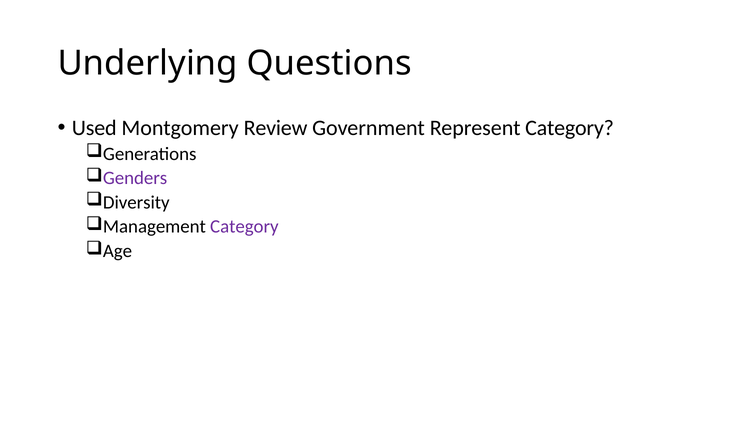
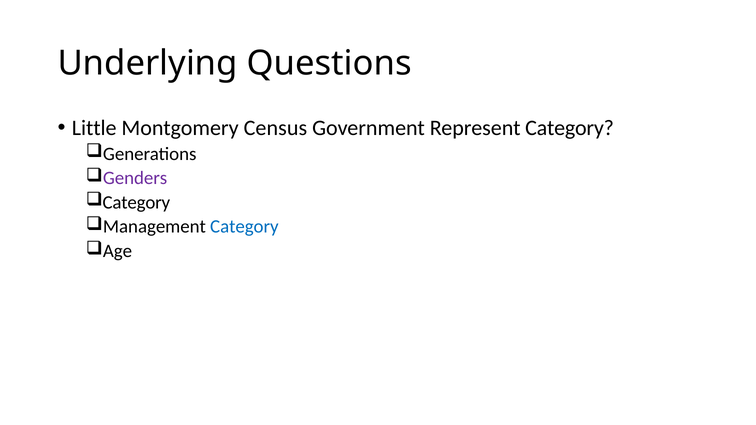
Used: Used -> Little
Review: Review -> Census
Diversity at (136, 203): Diversity -> Category
Category at (244, 227) colour: purple -> blue
